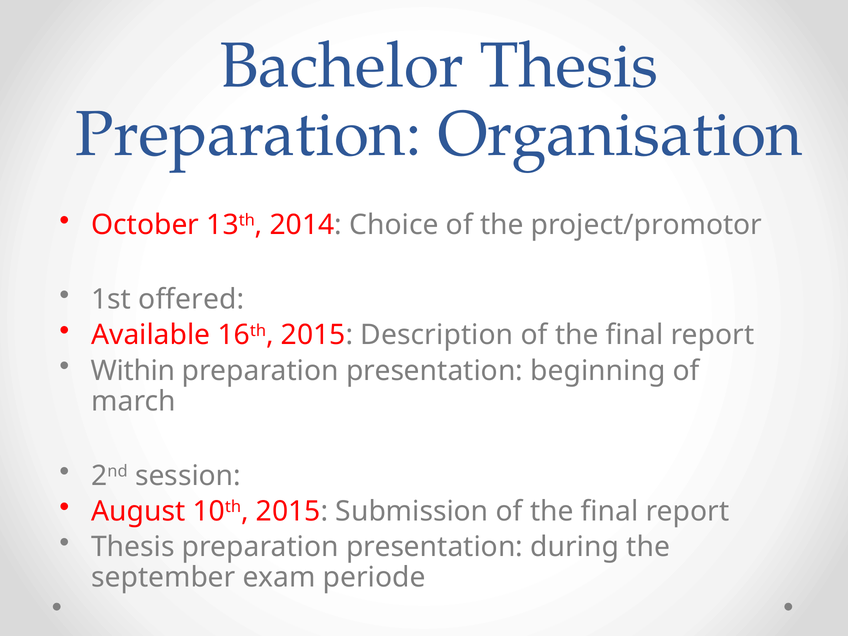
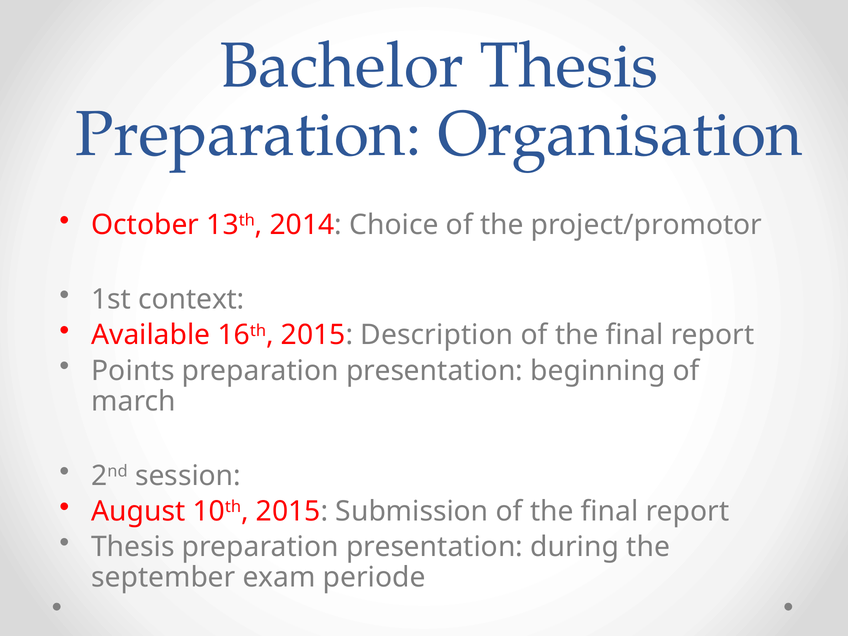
offered: offered -> context
Within: Within -> Points
